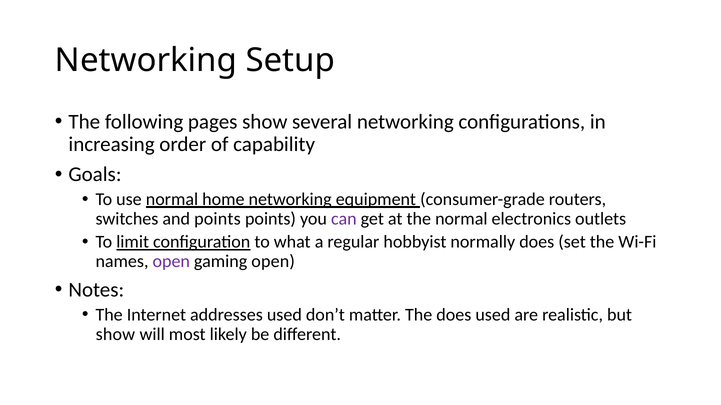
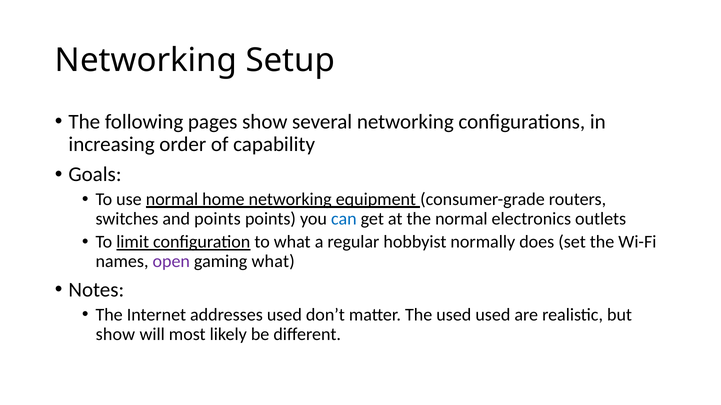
can colour: purple -> blue
gaming open: open -> what
The does: does -> used
